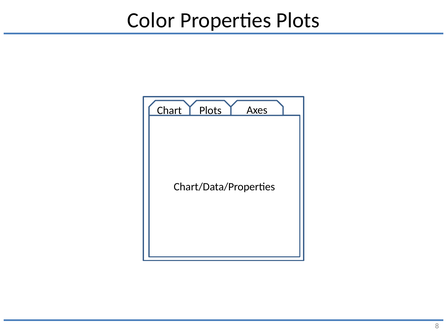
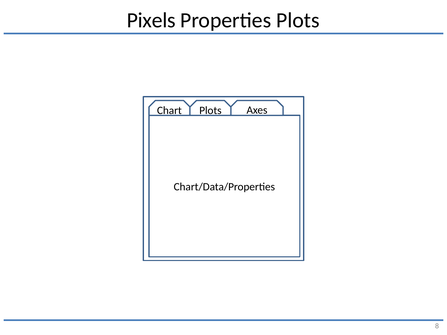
Color: Color -> Pixels
